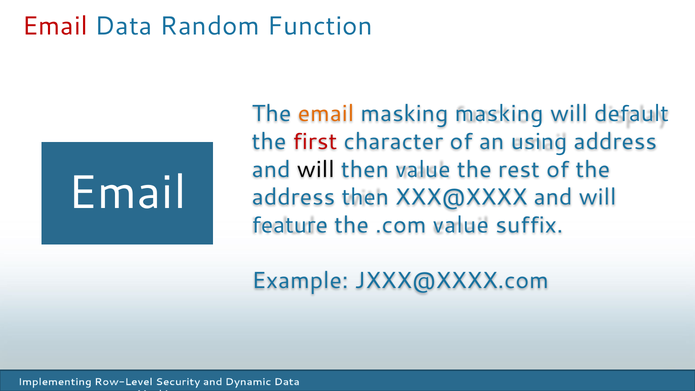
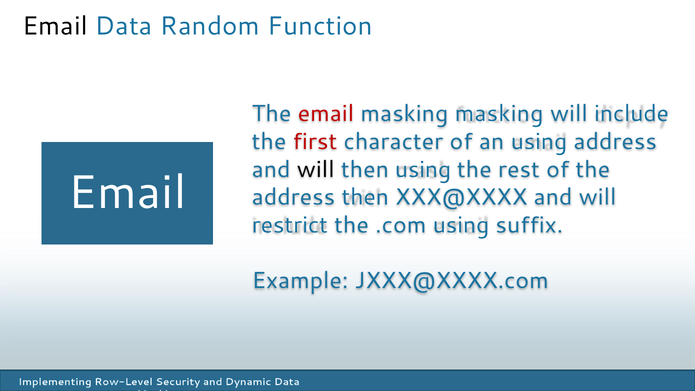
Email at (55, 26) colour: red -> black
email at (326, 114) colour: orange -> red
default: default -> include
then value: value -> using
feature: feature -> restrict
.com value: value -> using
